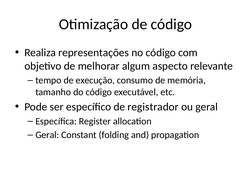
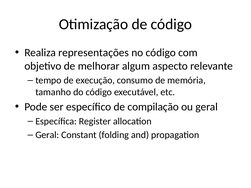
registrador: registrador -> compilação
